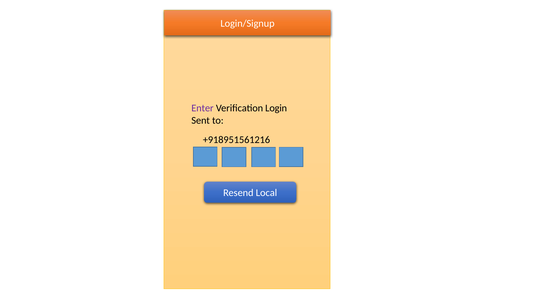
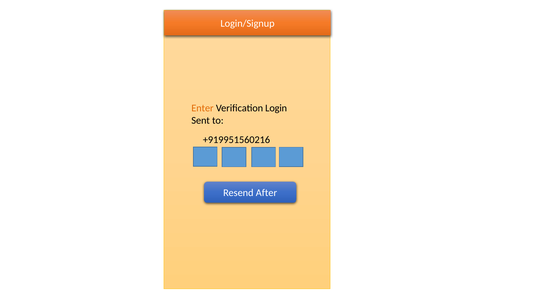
Enter colour: purple -> orange
+918951561216: +918951561216 -> +919951560216
Local: Local -> After
